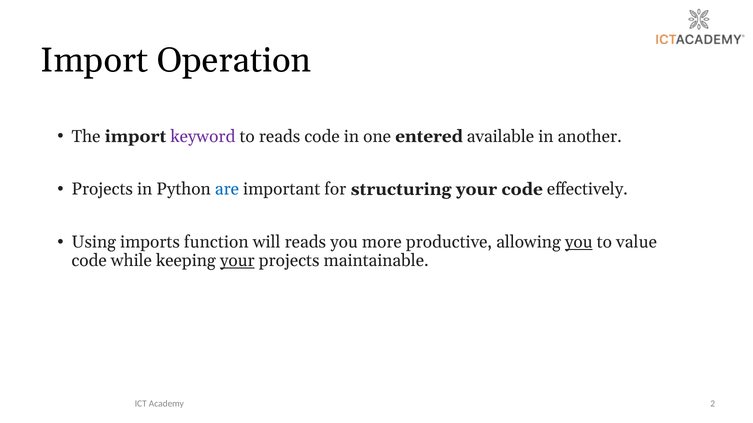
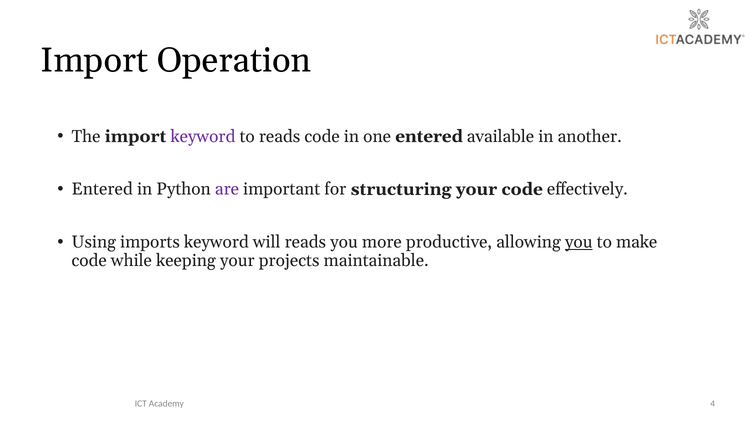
Projects at (102, 189): Projects -> Entered
are colour: blue -> purple
imports function: function -> keyword
value: value -> make
your at (237, 261) underline: present -> none
2: 2 -> 4
